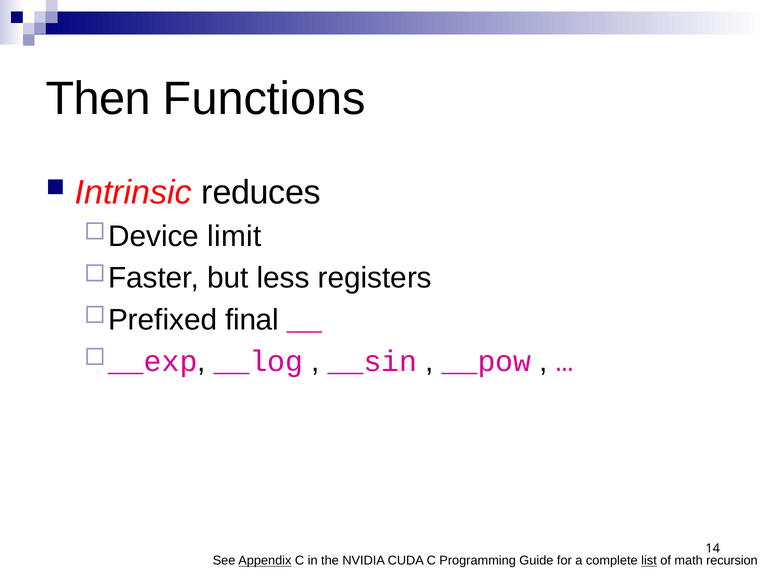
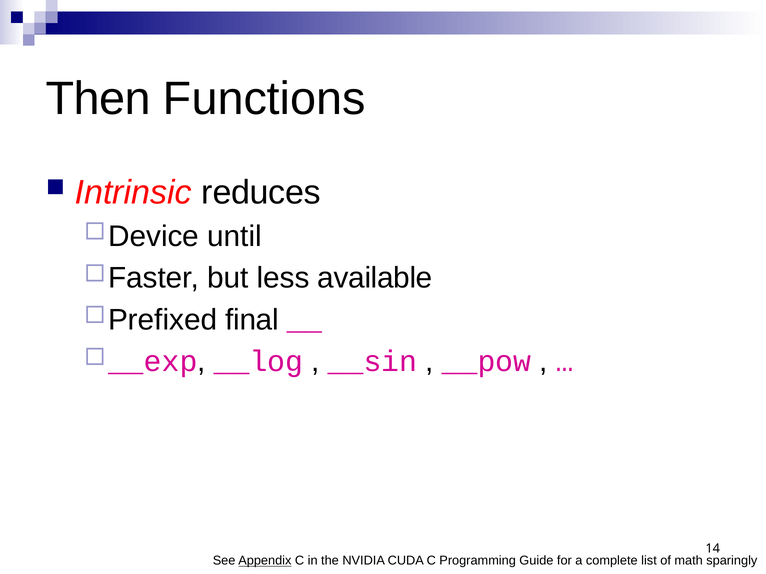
limit: limit -> until
registers: registers -> available
list underline: present -> none
recursion: recursion -> sparingly
